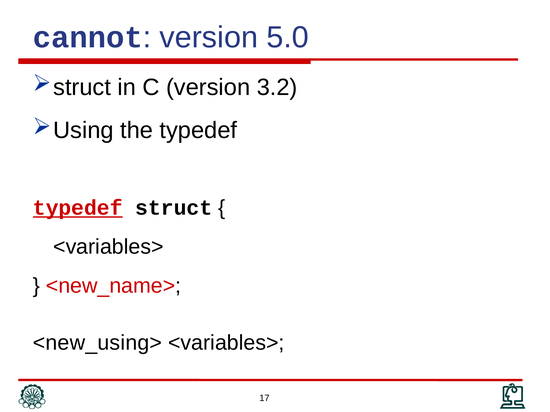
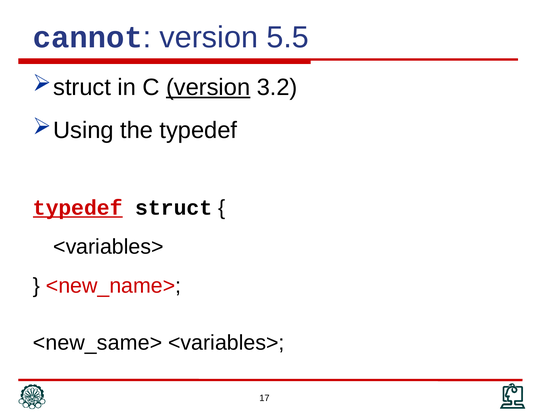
5.0: 5.0 -> 5.5
version at (208, 87) underline: none -> present
<new_using>: <new_using> -> <new_same>
